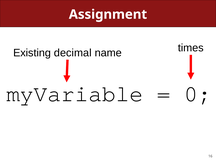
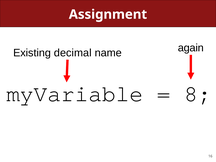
times: times -> again
0: 0 -> 8
